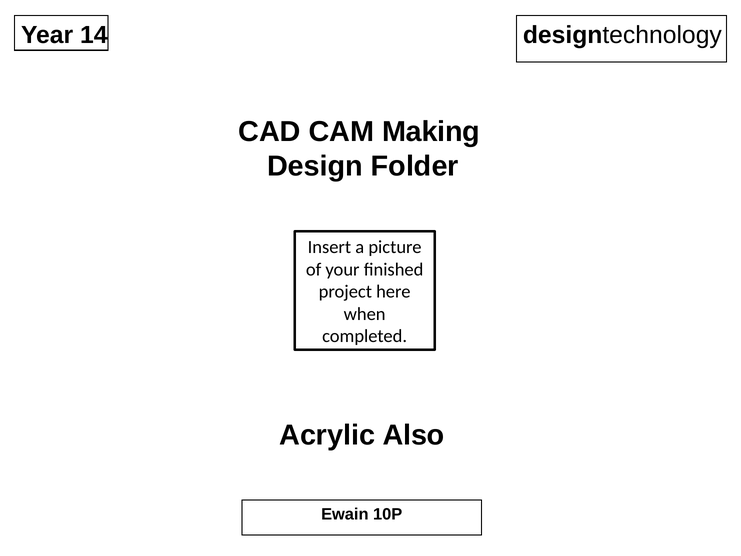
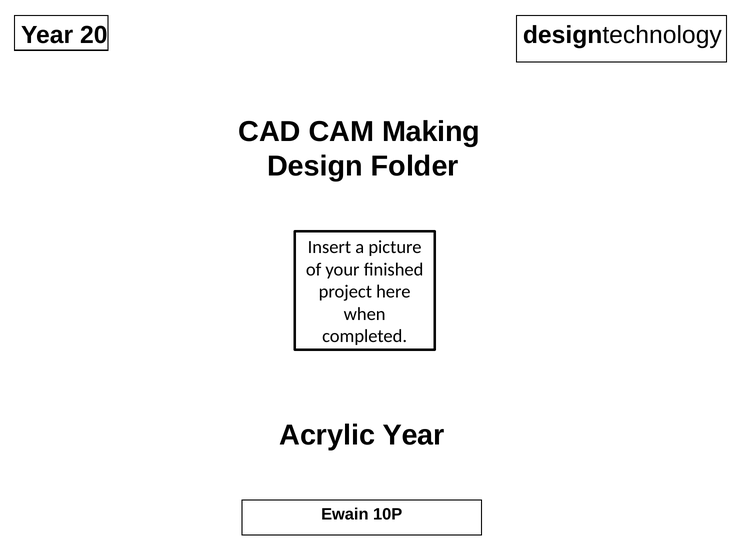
14: 14 -> 20
Acrylic Also: Also -> Year
